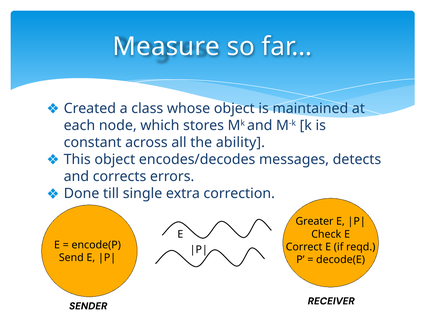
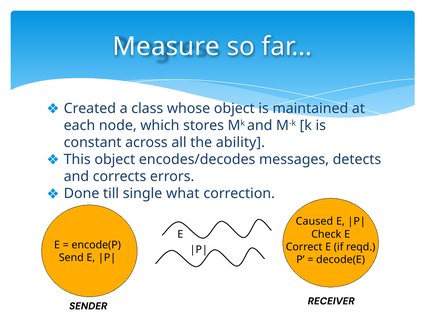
extra: extra -> what
Greater: Greater -> Caused
